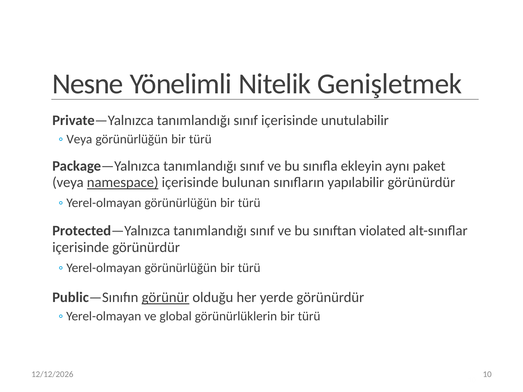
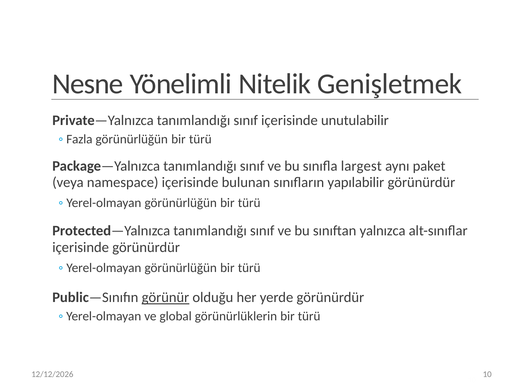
Veya at (79, 139): Veya -> Fazla
ekleyin: ekleyin -> largest
namespace underline: present -> none
violated: violated -> yalnızca
